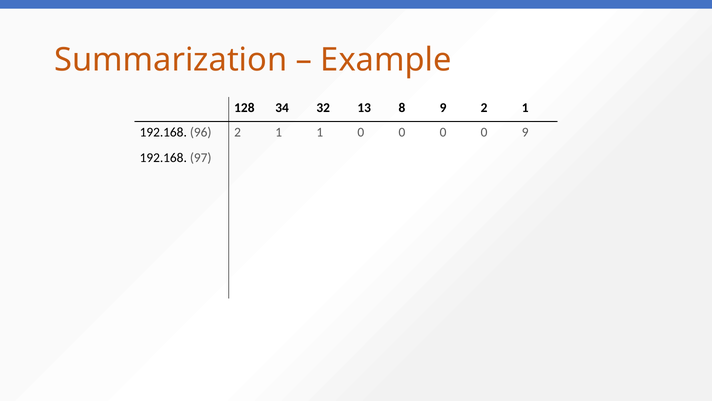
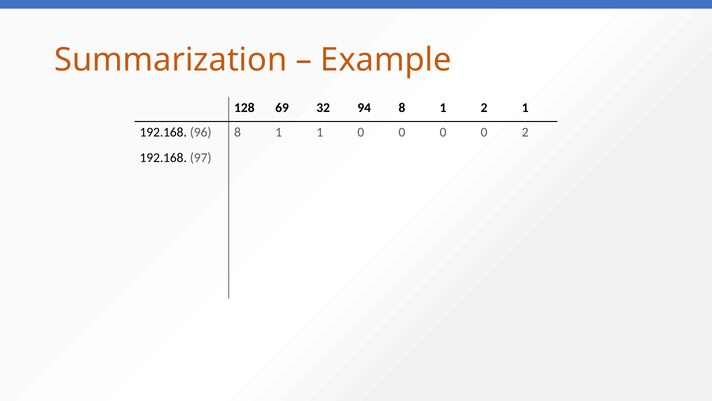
34: 34 -> 69
13: 13 -> 94
9 at (443, 108): 9 -> 1
96 2: 2 -> 8
0 9: 9 -> 2
